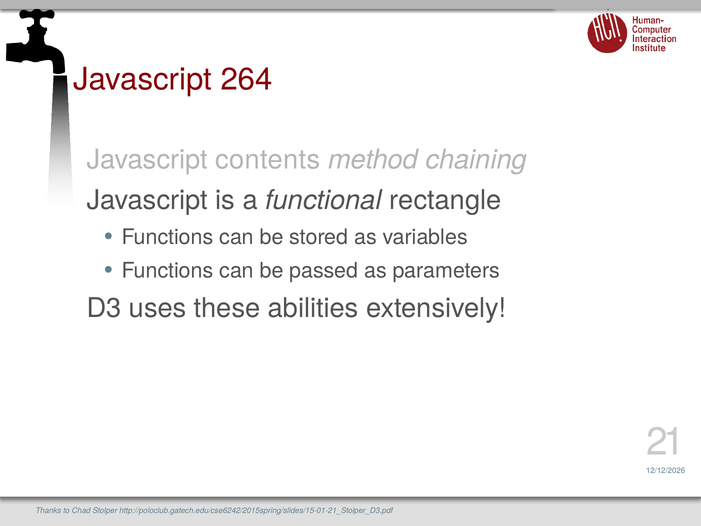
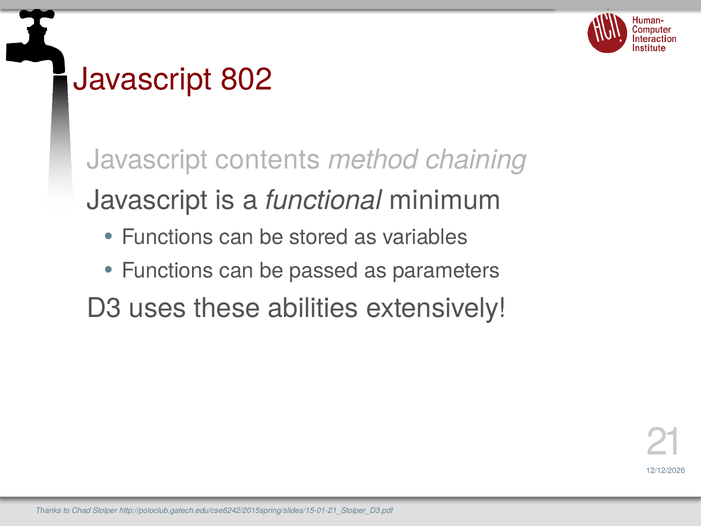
264: 264 -> 802
rectangle: rectangle -> minimum
